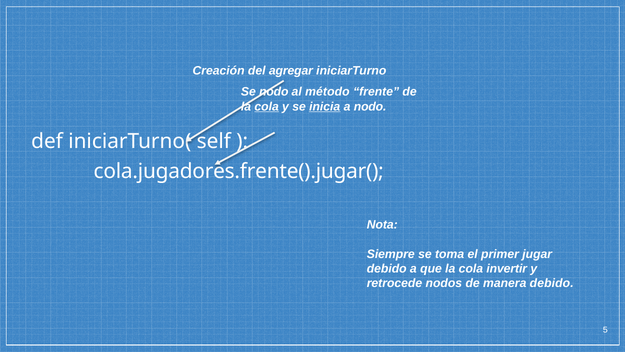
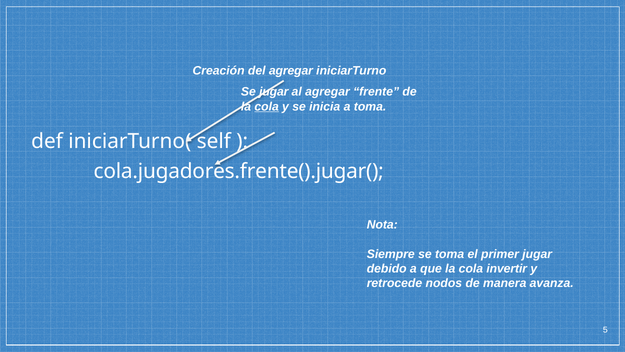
Se nodo: nodo -> jugar
al método: método -> agregar
inicia underline: present -> none
a nodo: nodo -> toma
manera debido: debido -> avanza
